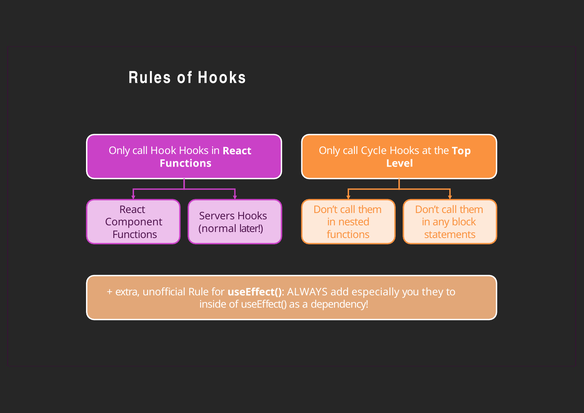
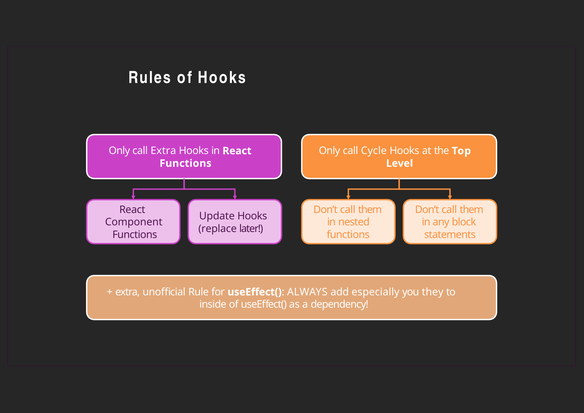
call Hook: Hook -> Extra
Servers: Servers -> Update
normal: normal -> replace
